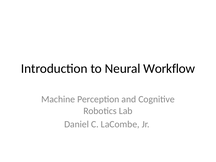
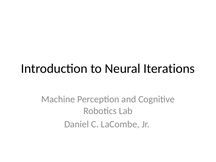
Workflow: Workflow -> Iterations
